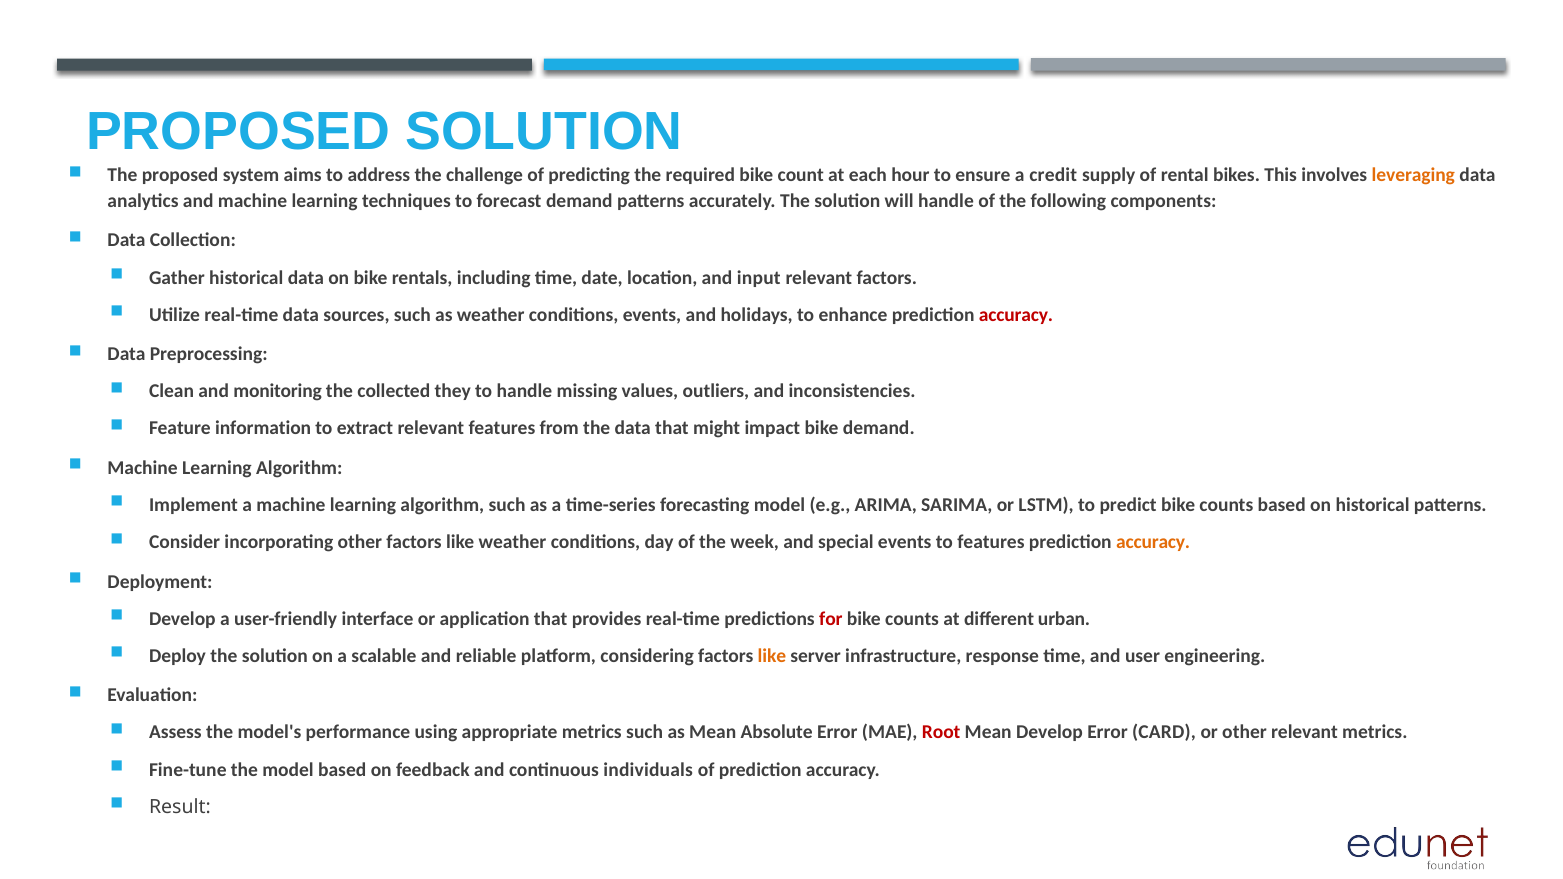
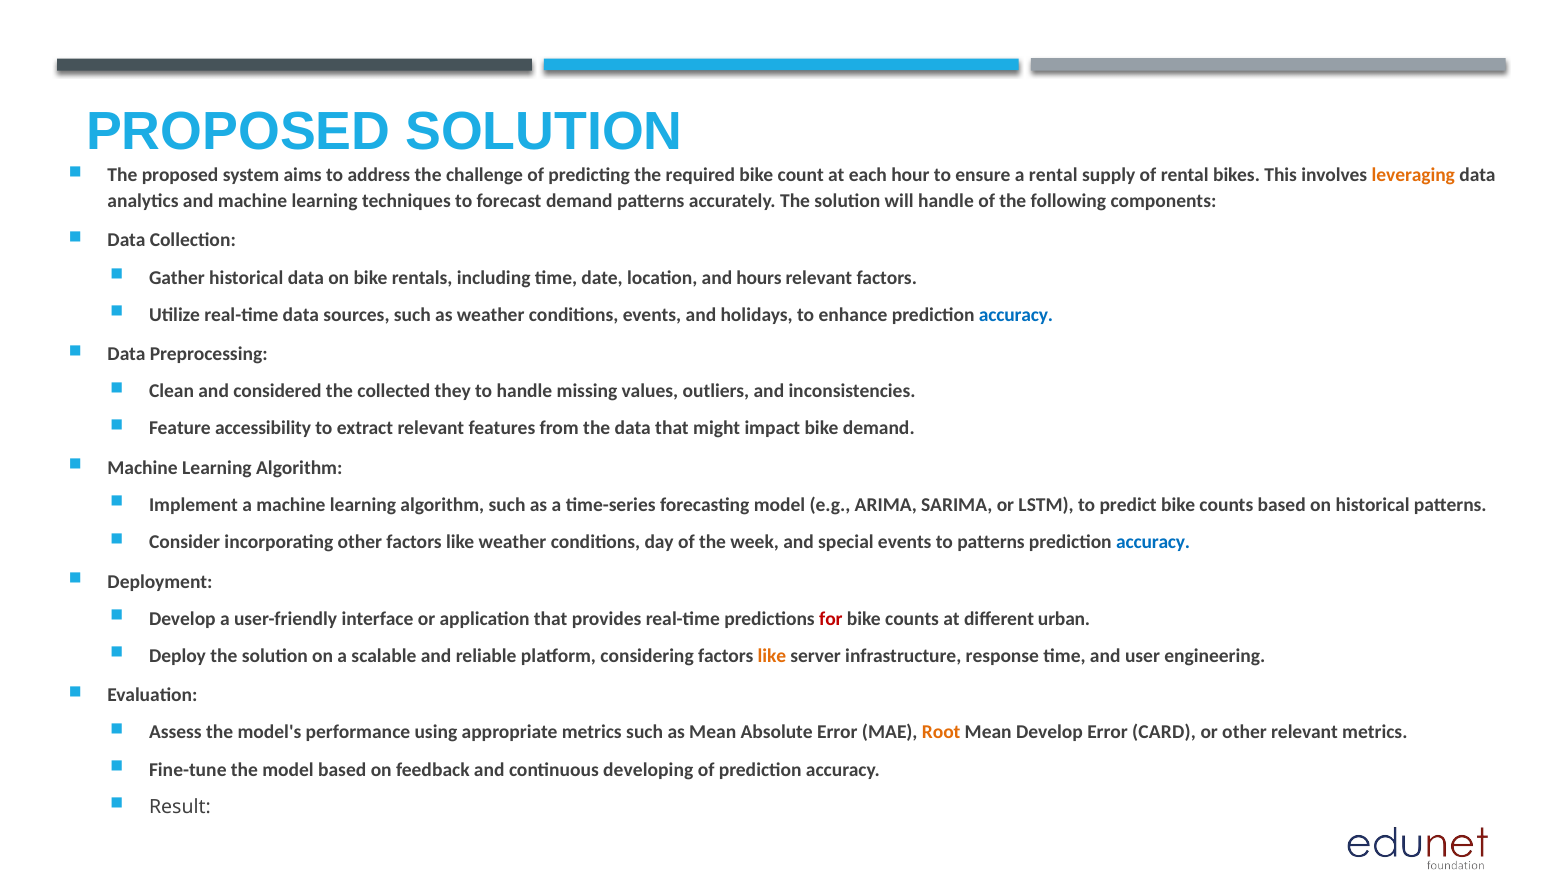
a credit: credit -> rental
input: input -> hours
accuracy at (1016, 315) colour: red -> blue
monitoring: monitoring -> considered
information: information -> accessibility
to features: features -> patterns
accuracy at (1153, 542) colour: orange -> blue
Root colour: red -> orange
individuals: individuals -> developing
